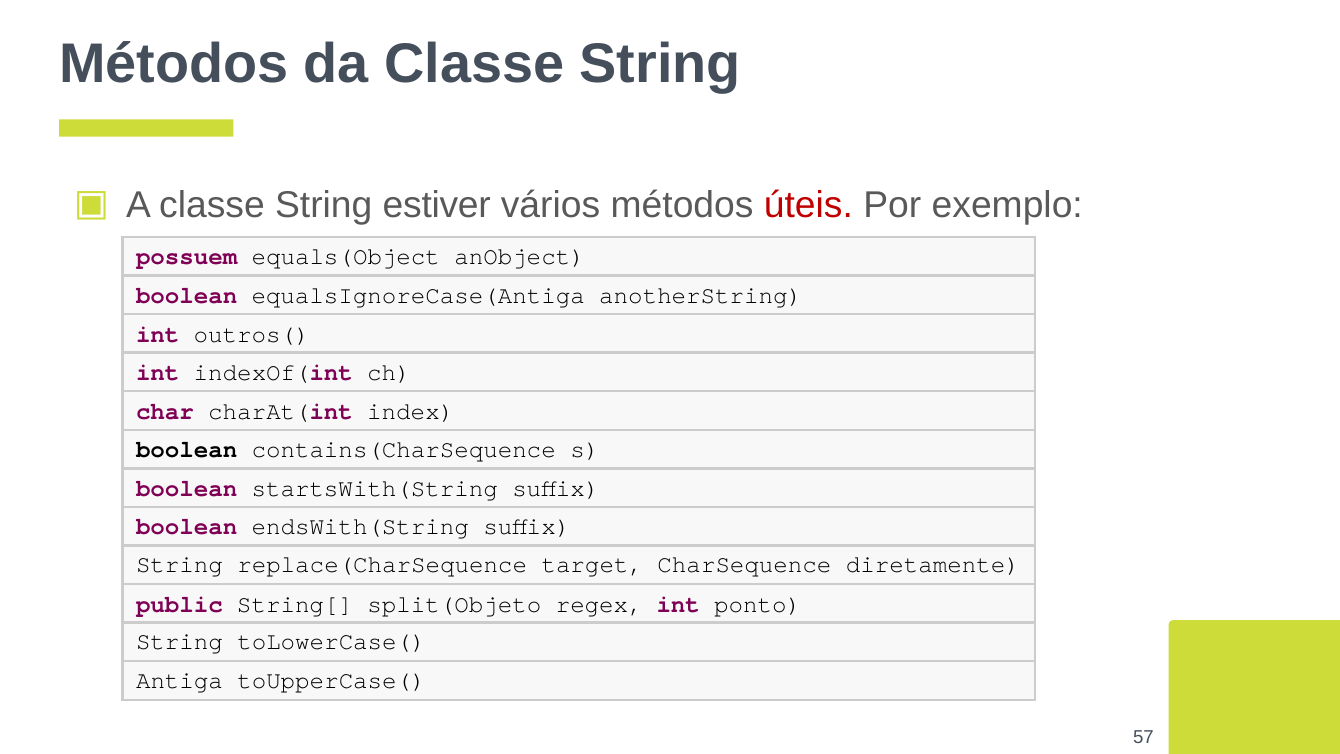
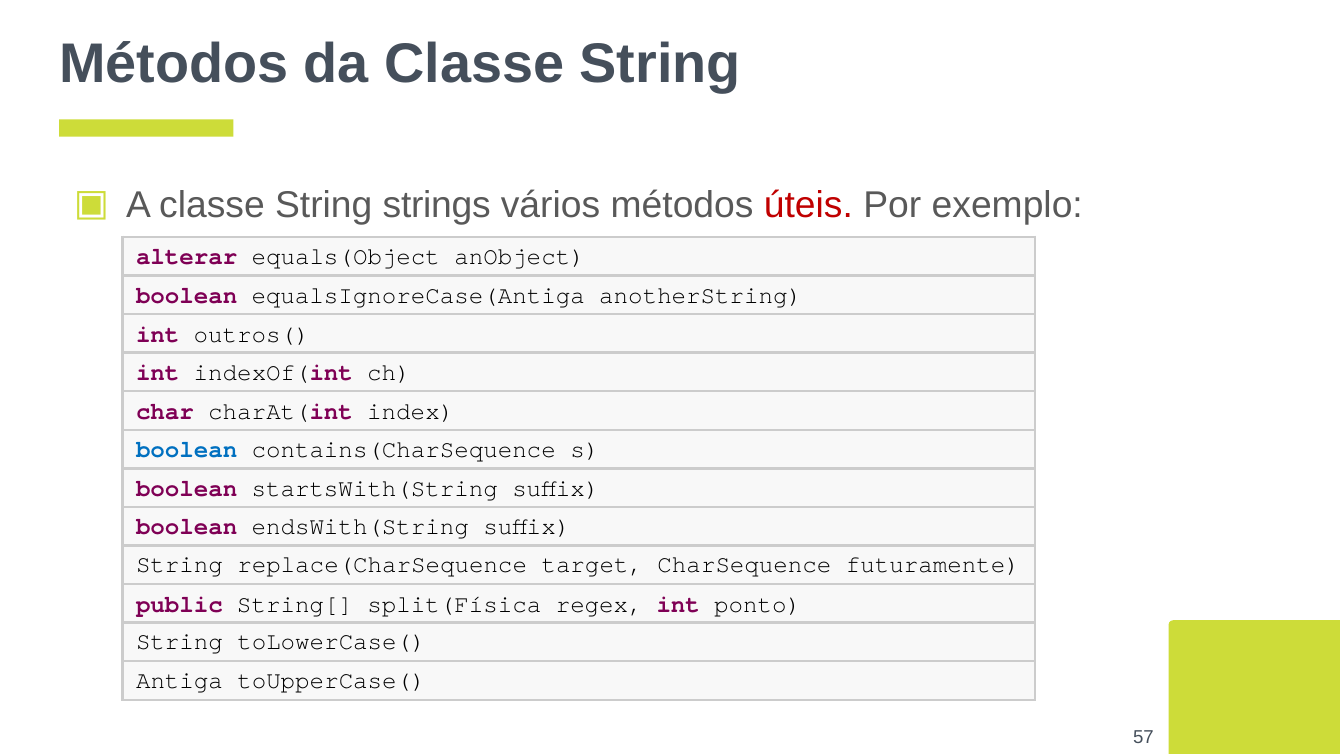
estiver: estiver -> strings
possuem: possuem -> alterar
boolean at (187, 450) colour: black -> blue
diretamente: diretamente -> futuramente
split(Objeto: split(Objeto -> split(Física
